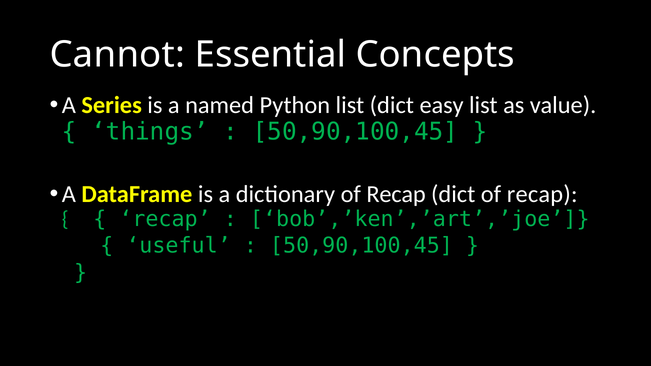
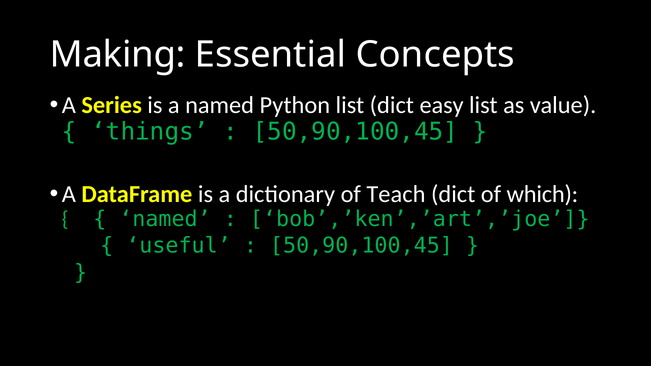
Cannot: Cannot -> Making
dictionary of Recap: Recap -> Teach
dict of recap: recap -> which
recap at (165, 219): recap -> named
